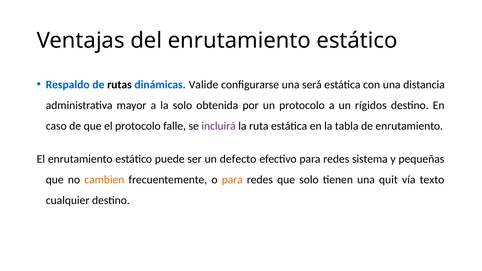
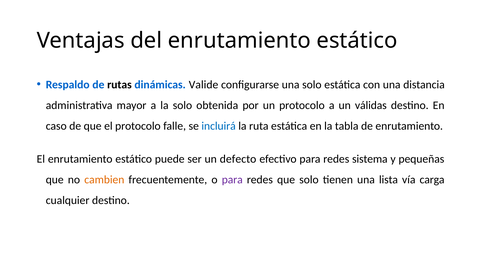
una será: será -> solo
rígidos: rígidos -> válidas
incluirá colour: purple -> blue
para at (232, 180) colour: orange -> purple
quit: quit -> lista
texto: texto -> carga
